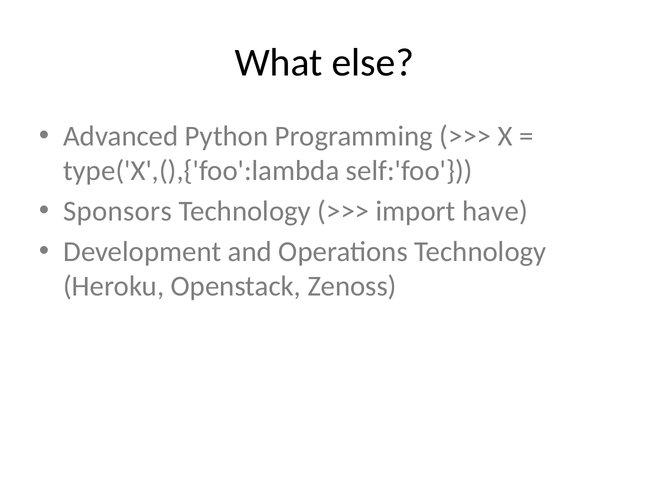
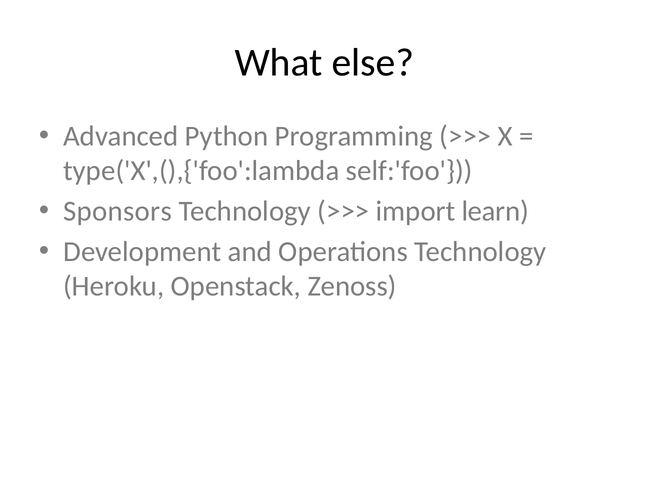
have: have -> learn
